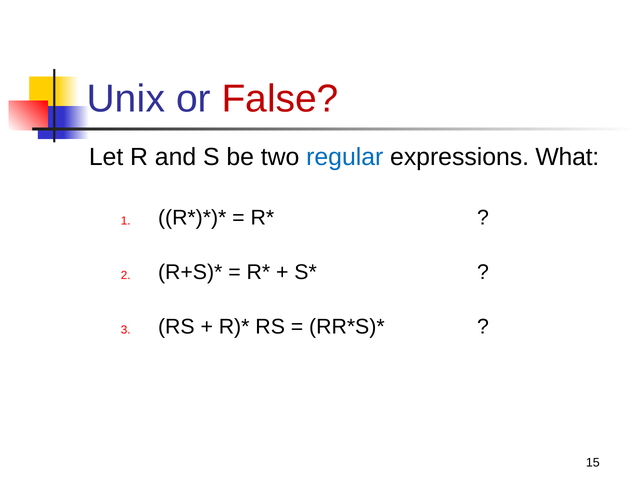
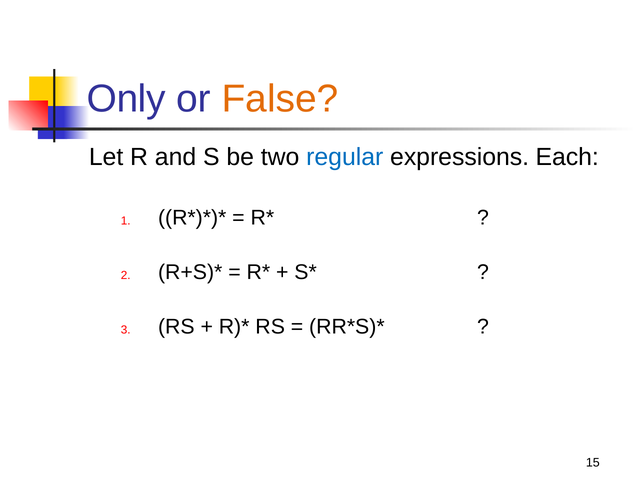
Unix: Unix -> Only
False colour: red -> orange
What: What -> Each
